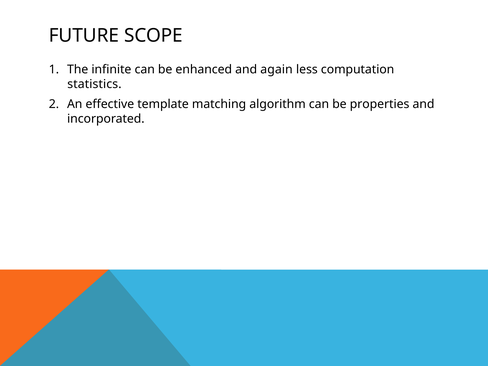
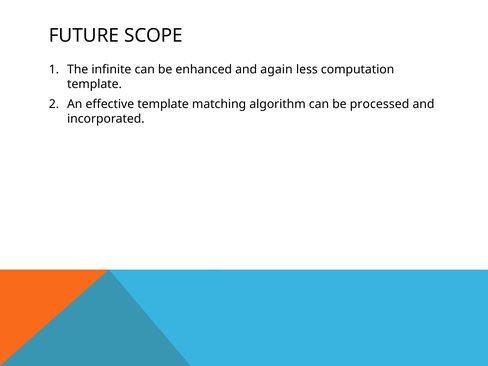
statistics at (94, 84): statistics -> template
properties: properties -> processed
